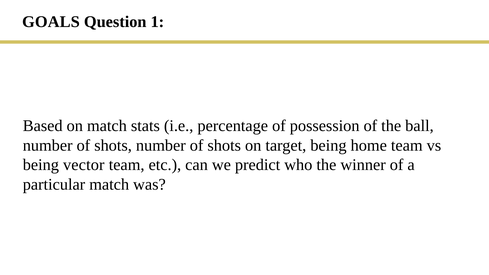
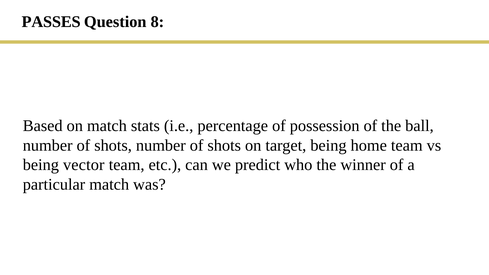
GOALS: GOALS -> PASSES
1: 1 -> 8
